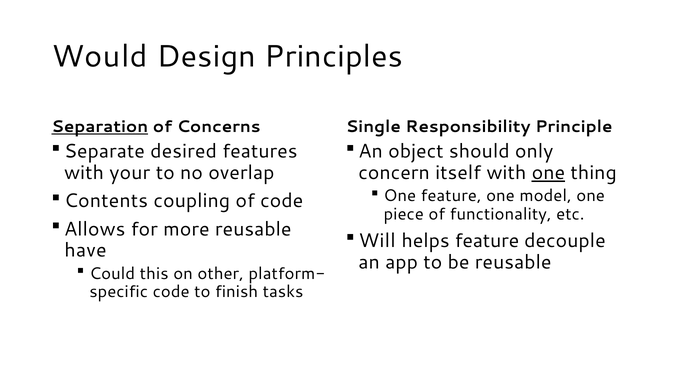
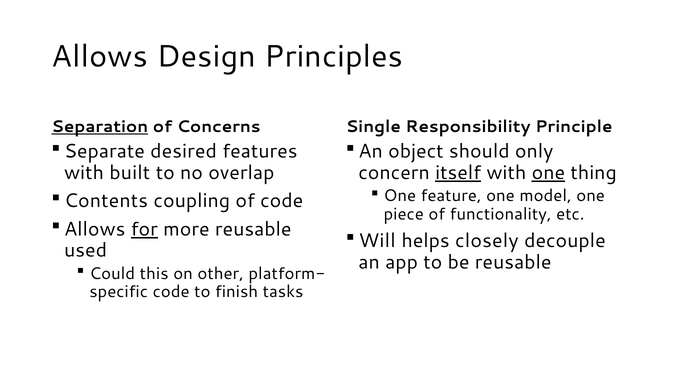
Would at (100, 57): Would -> Allows
your: your -> built
itself underline: none -> present
for underline: none -> present
helps feature: feature -> closely
have: have -> used
